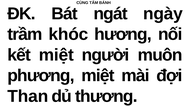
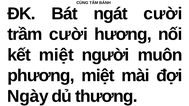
ngát ngày: ngày -> cười
trầm khóc: khóc -> cười
Than: Than -> Ngày
